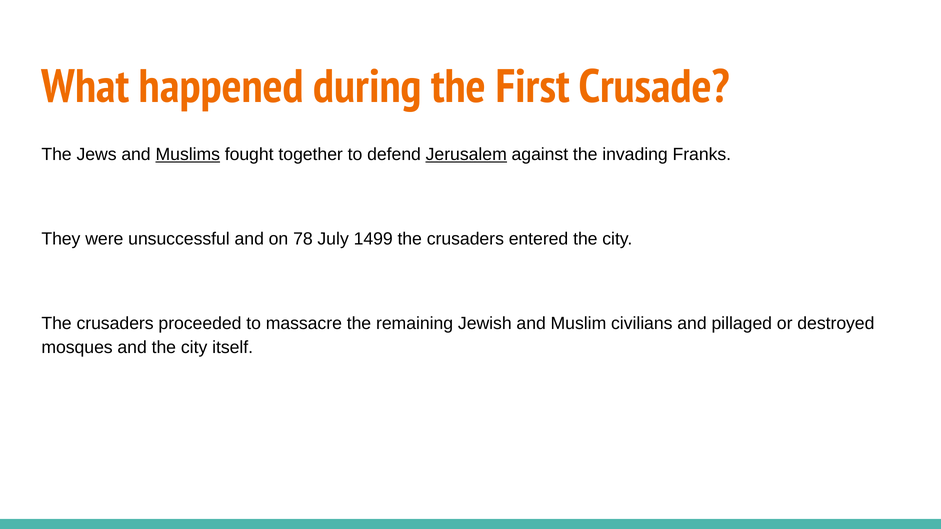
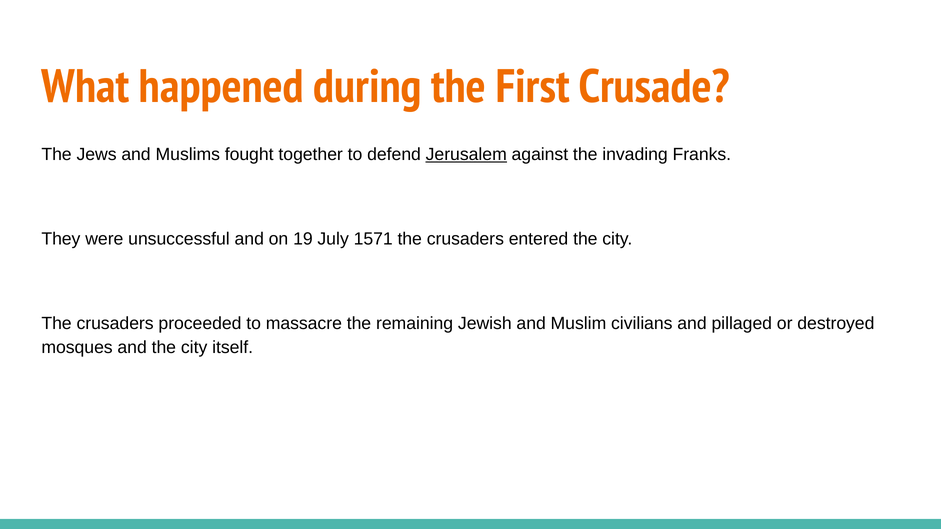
Muslims underline: present -> none
78: 78 -> 19
1499: 1499 -> 1571
